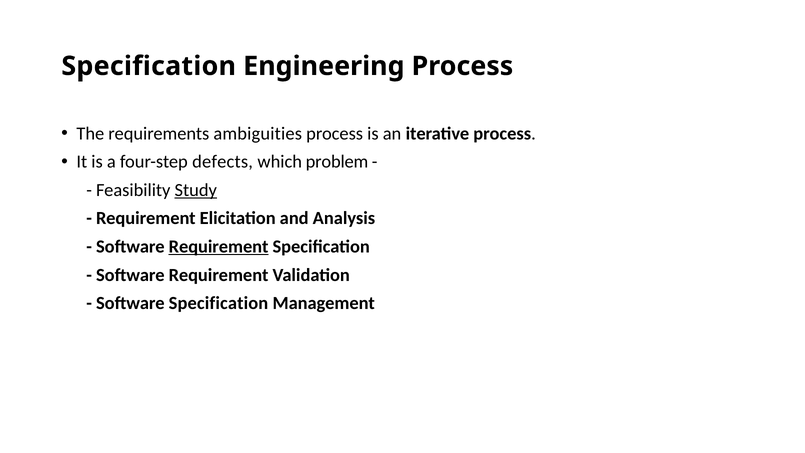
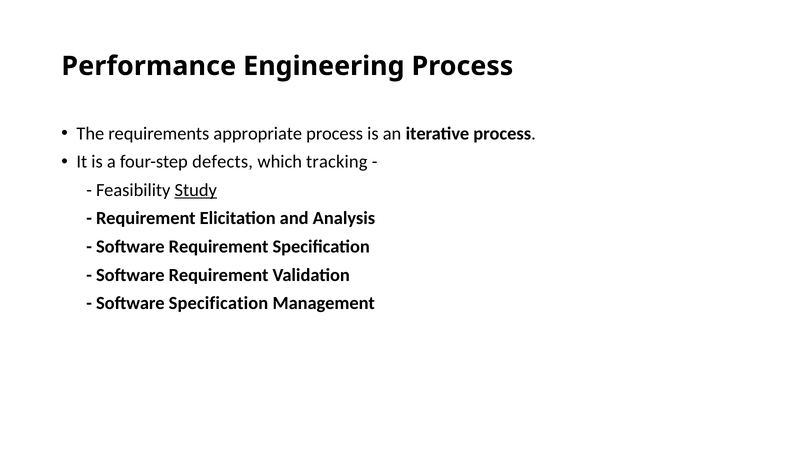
Specification at (149, 66): Specification -> Performance
ambiguities: ambiguities -> appropriate
problem: problem -> tracking
Requirement at (219, 247) underline: present -> none
